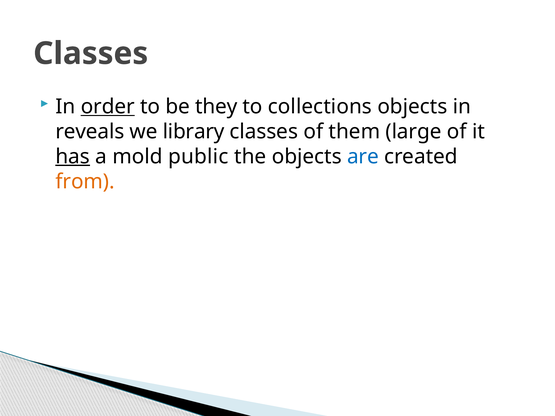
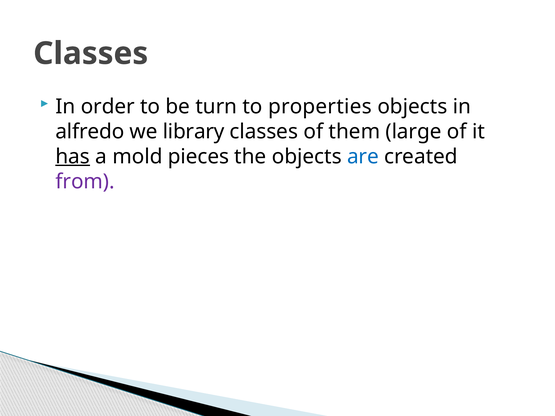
order underline: present -> none
they: they -> turn
collections: collections -> properties
reveals: reveals -> alfredo
public: public -> pieces
from colour: orange -> purple
